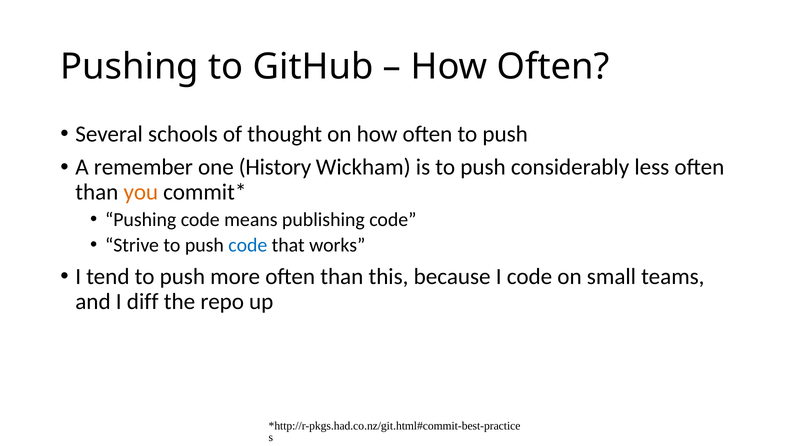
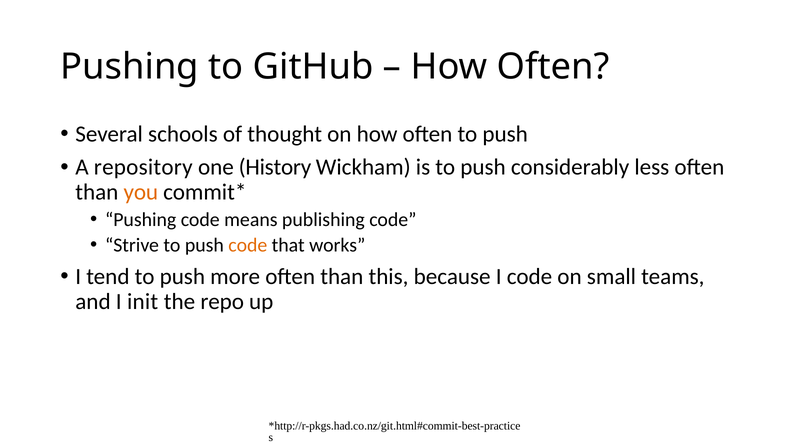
remember: remember -> repository
code at (248, 245) colour: blue -> orange
diff: diff -> init
